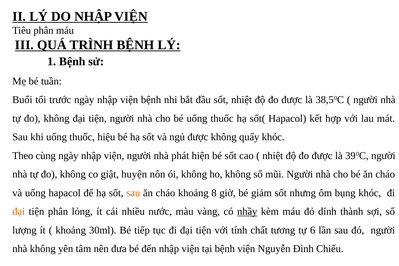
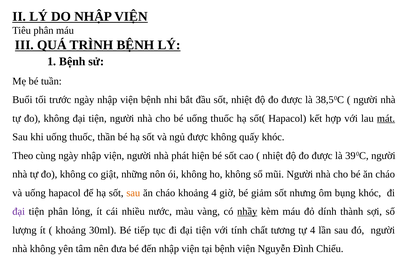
mát underline: none -> present
hiệu: hiệu -> thần
huyện: huyện -> những
khoảng 8: 8 -> 4
đại at (19, 212) colour: orange -> purple
tự 6: 6 -> 4
